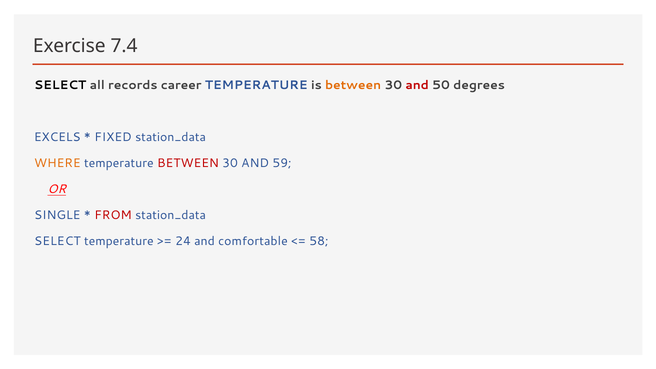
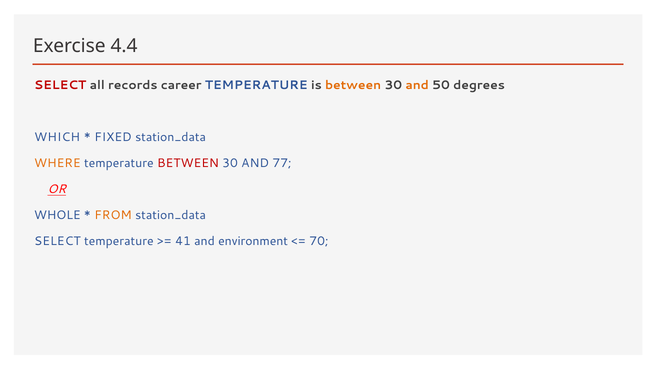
7.4: 7.4 -> 4.4
SELECT at (60, 85) colour: black -> red
and at (417, 85) colour: red -> orange
EXCELS: EXCELS -> WHICH
59: 59 -> 77
SINGLE: SINGLE -> WHOLE
FROM colour: red -> orange
24: 24 -> 41
comfortable: comfortable -> environment
58: 58 -> 70
